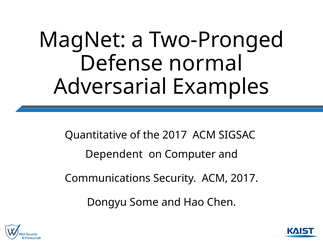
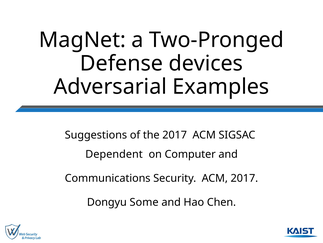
normal: normal -> devices
Quantitative: Quantitative -> Suggestions
